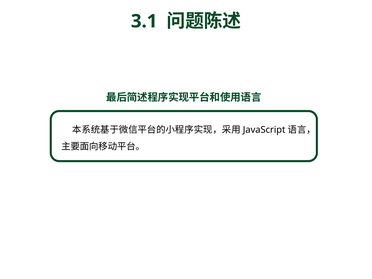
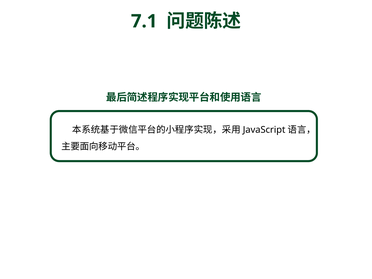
3.1: 3.1 -> 7.1
